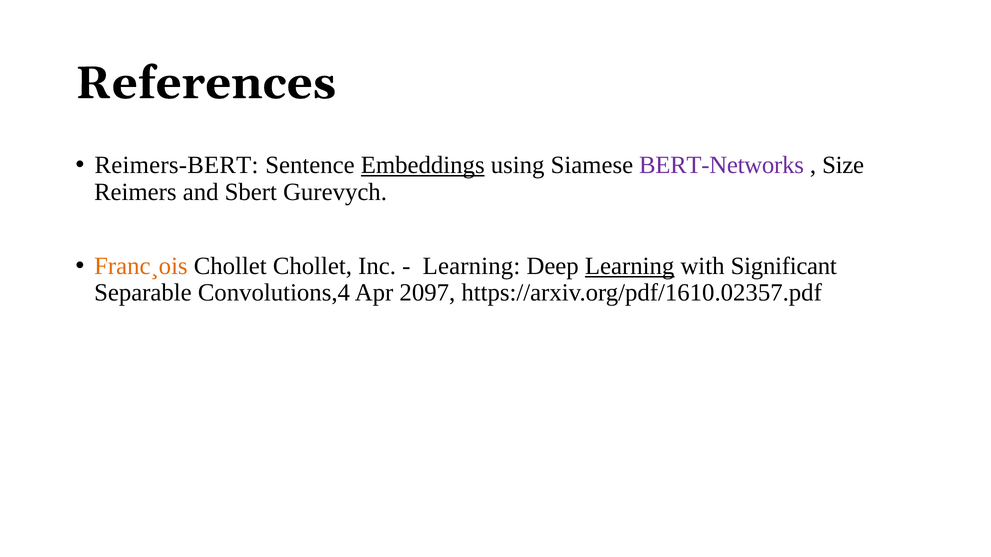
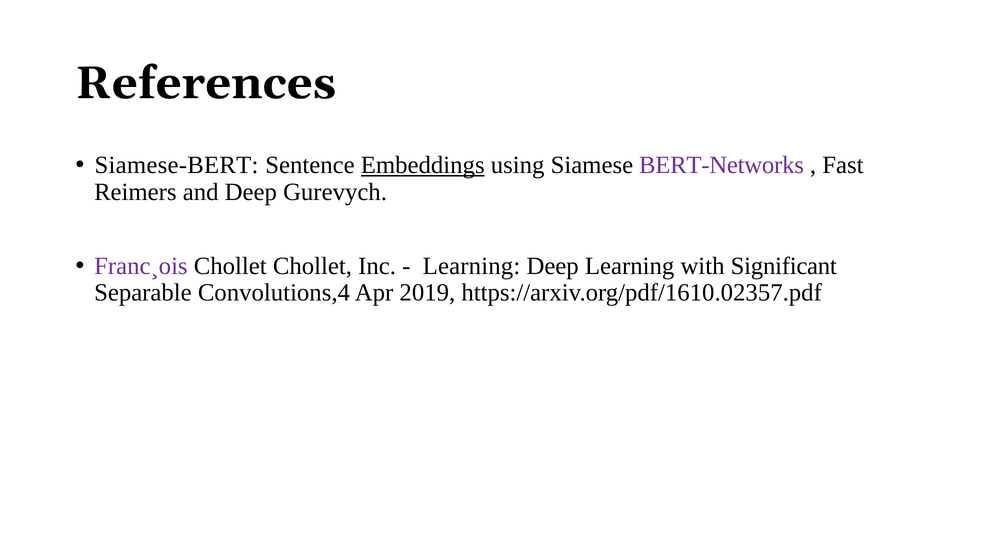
Reimers-BERT: Reimers-BERT -> Siamese-BERT
Size: Size -> Fast
and Sbert: Sbert -> Deep
Franc¸ois colour: orange -> purple
Learning at (630, 266) underline: present -> none
2097: 2097 -> 2019
